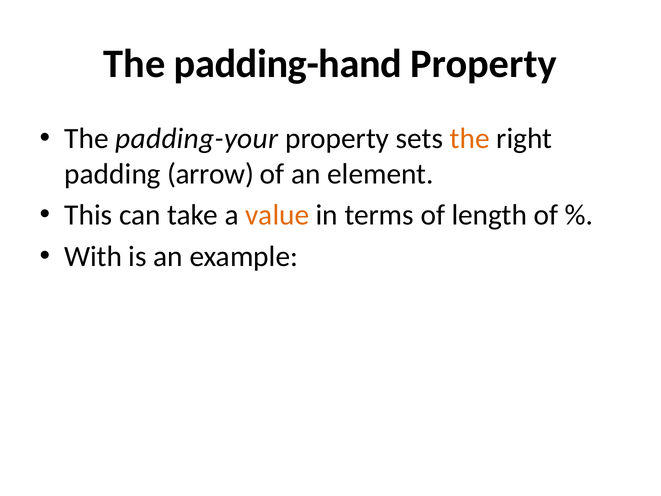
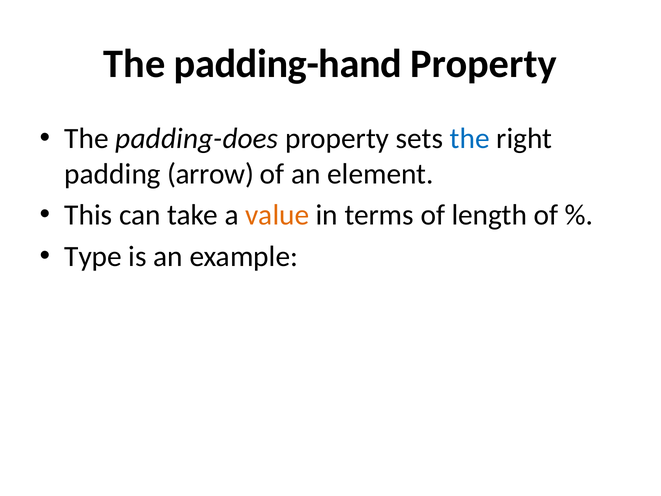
padding-your: padding-your -> padding-does
the at (470, 139) colour: orange -> blue
With: With -> Type
